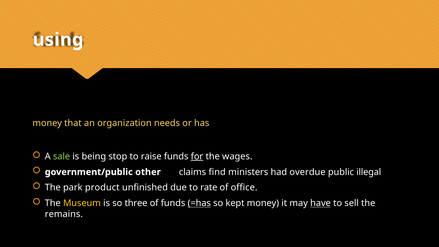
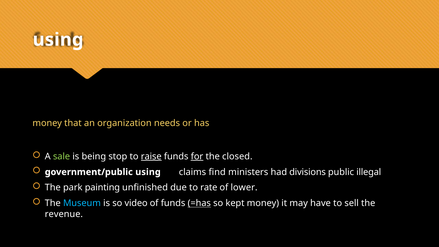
raise underline: none -> present
wages: wages -> closed
government/public other: other -> using
overdue: overdue -> divisions
product: product -> painting
office: office -> lower
Museum colour: yellow -> light blue
three: three -> video
have underline: present -> none
remains: remains -> revenue
